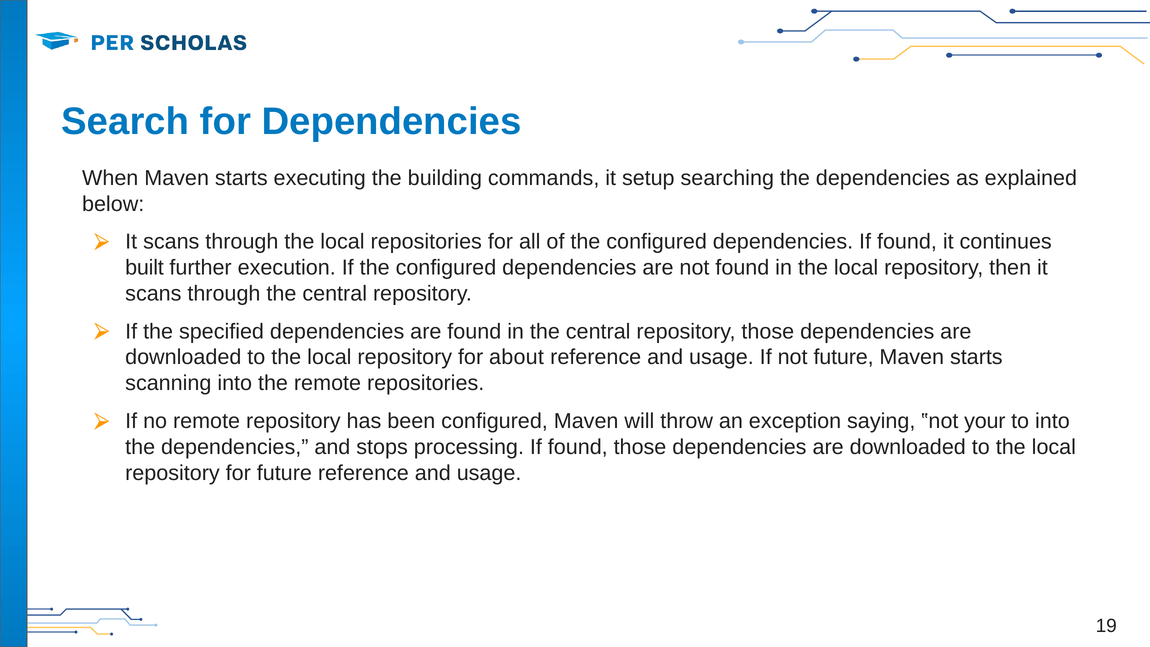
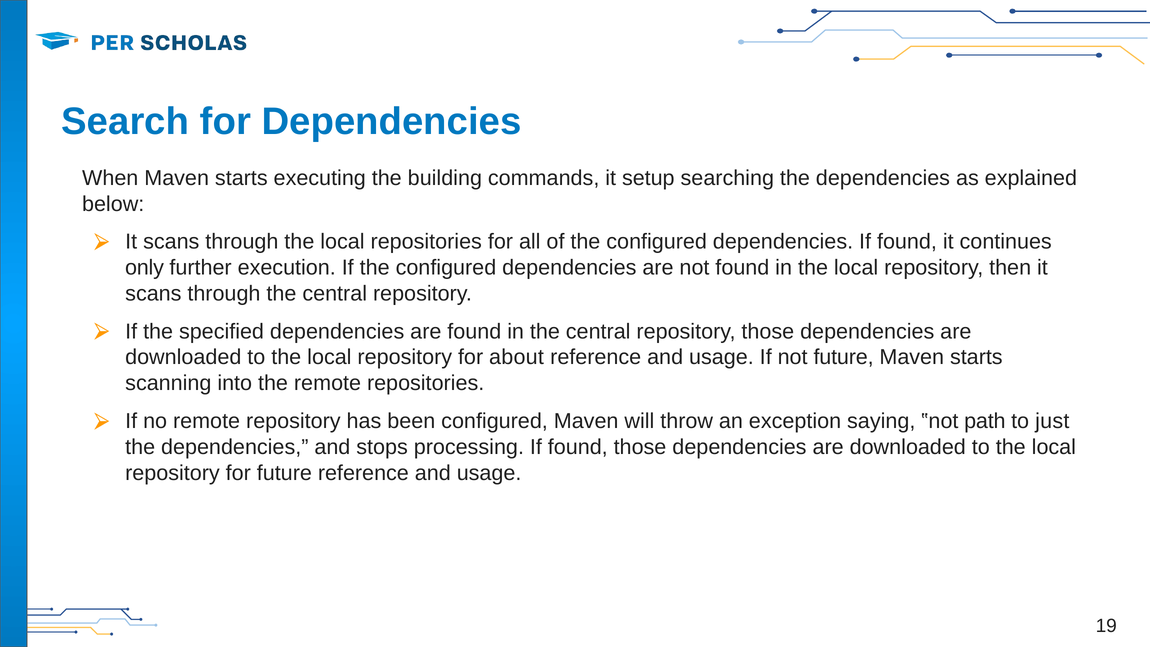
built: built -> only
your: your -> path
to into: into -> just
